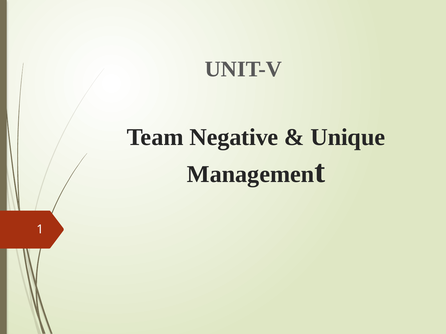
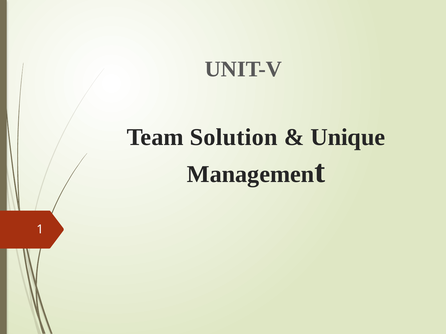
Negative: Negative -> Solution
